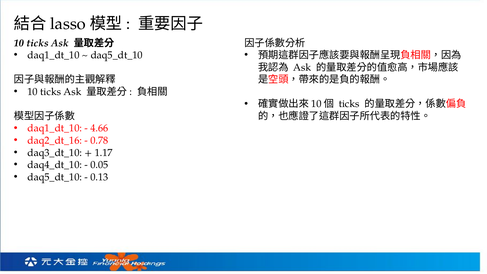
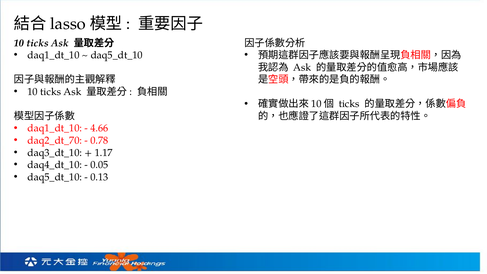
daq2_dt_16: daq2_dt_16 -> daq2_dt_70
